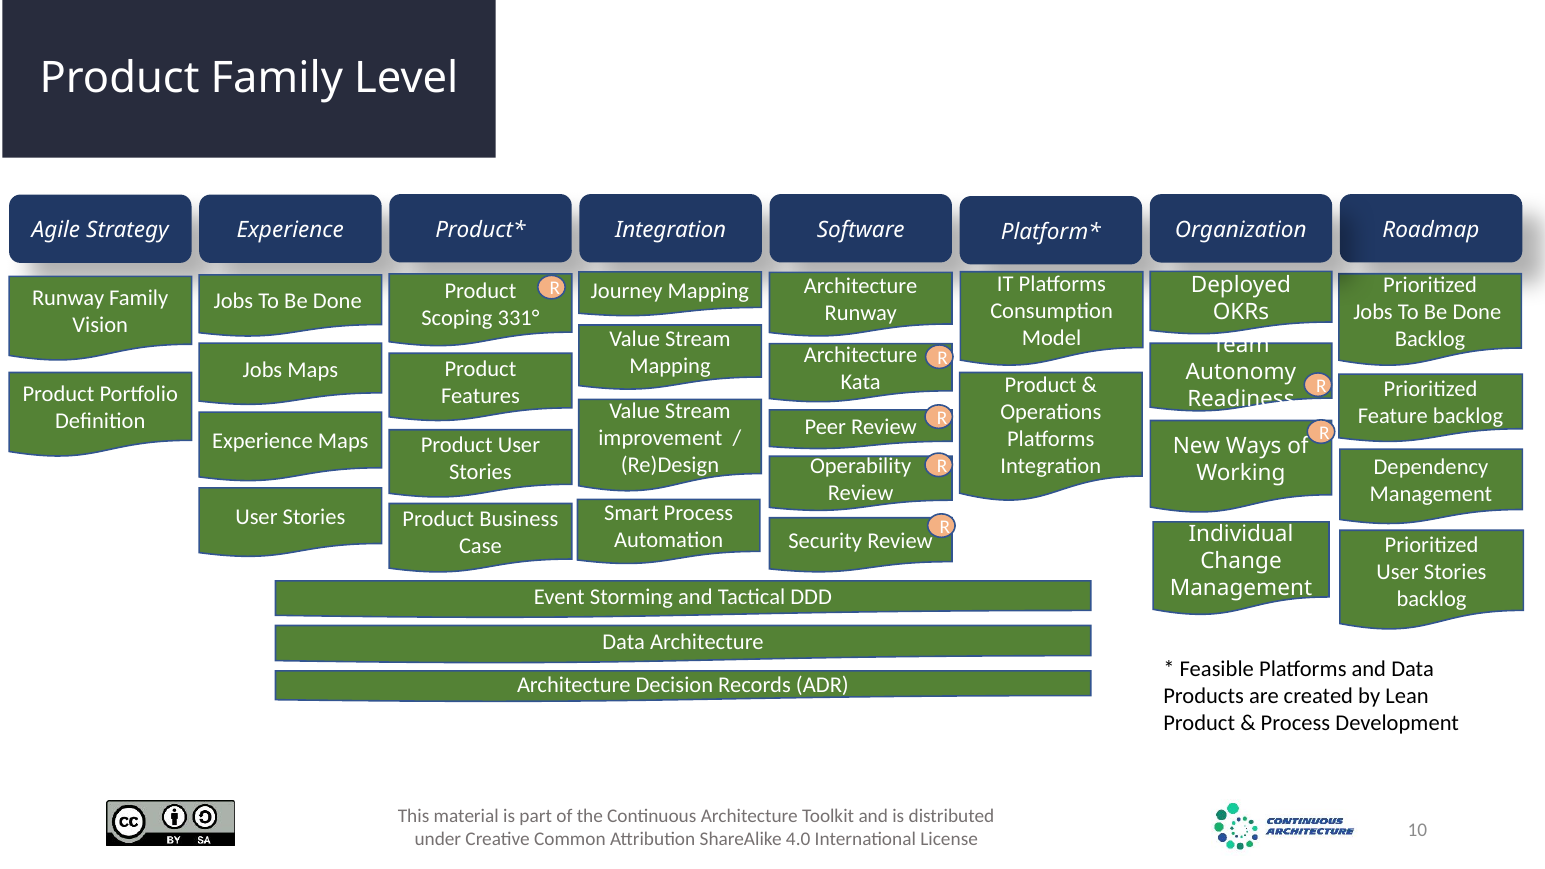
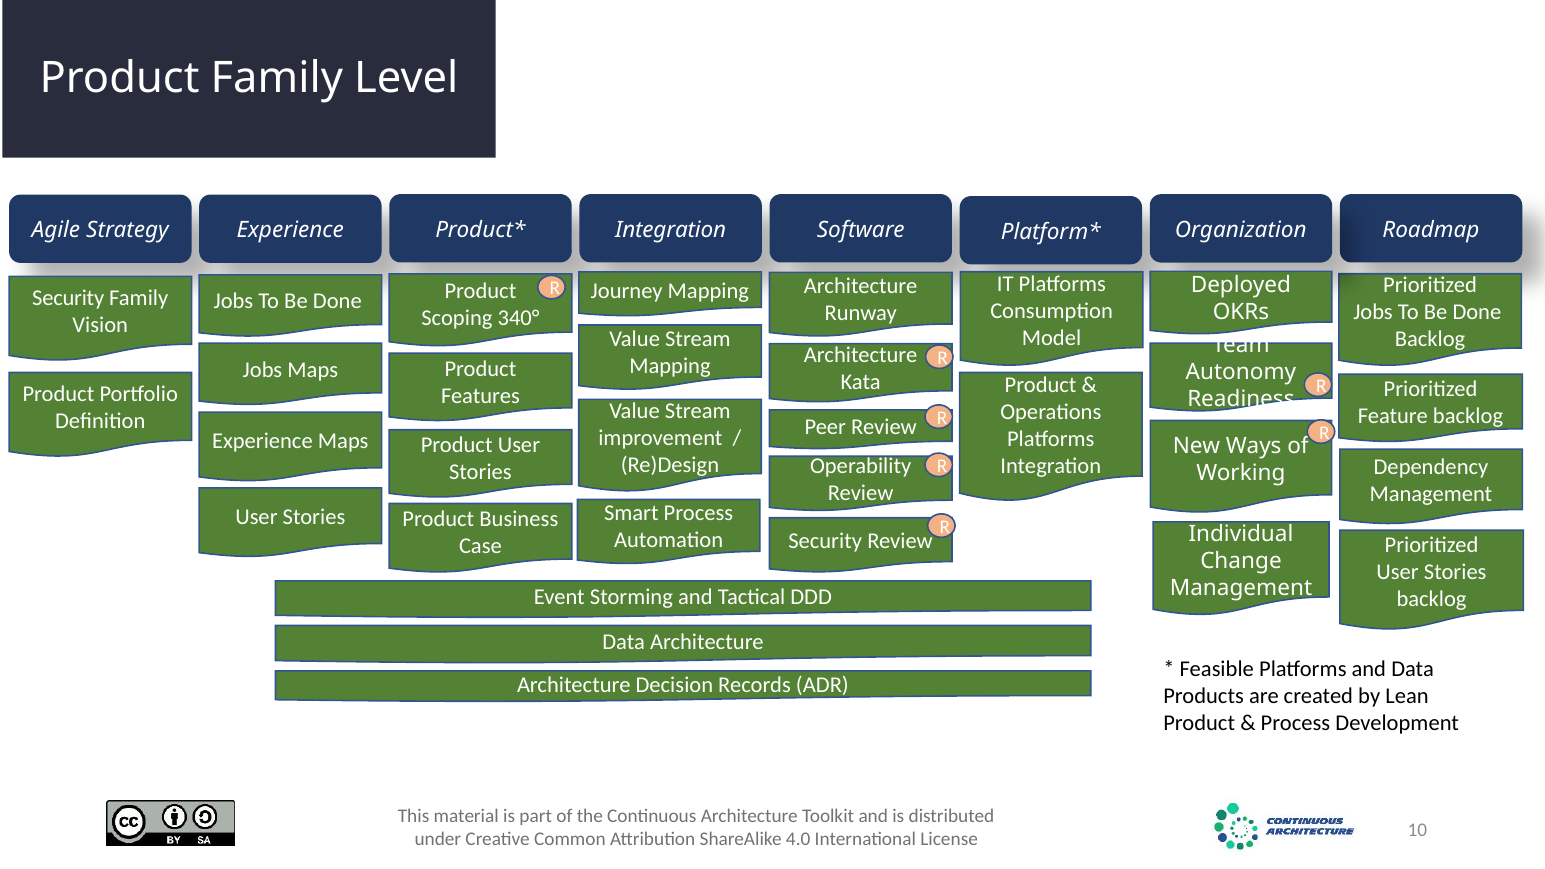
Runway at (68, 298): Runway -> Security
331°: 331° -> 340°
